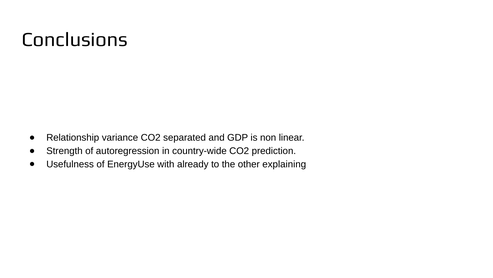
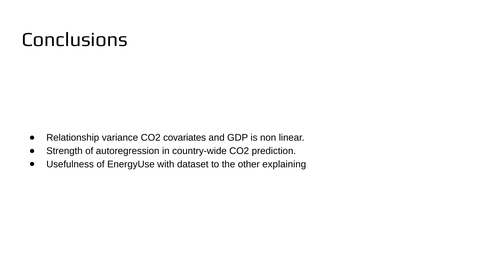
separated: separated -> covariates
already: already -> dataset
